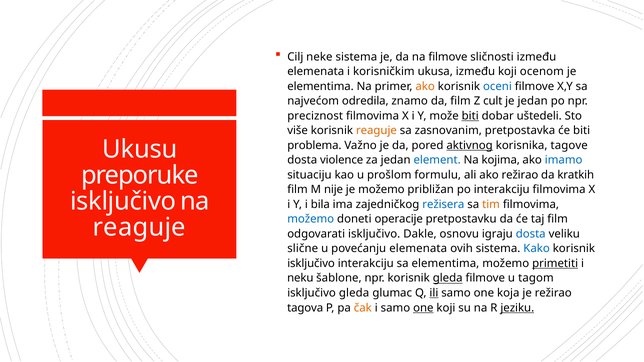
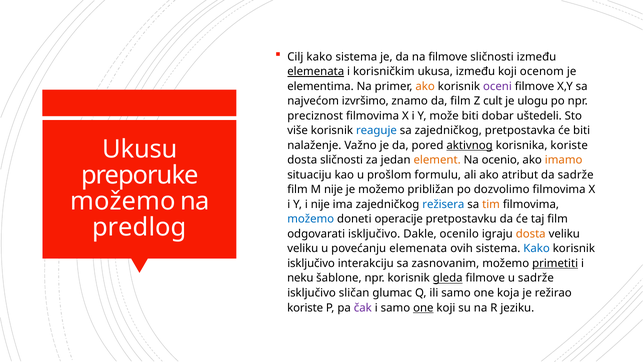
Cilj neke: neke -> kako
elemenata at (316, 72) underline: none -> present
oceni colour: blue -> purple
odredila: odredila -> izvršimo
je jedan: jedan -> ulogu
biti at (470, 116) underline: present -> none
reaguje at (376, 131) colour: orange -> blue
sa zasnovanim: zasnovanim -> zajedničkog
problema: problema -> nalaženje
korisnika tagove: tagove -> koriste
dosta violence: violence -> sličnosti
element colour: blue -> orange
kojima: kojima -> ocenio
imamo colour: blue -> orange
ako režirao: režirao -> atribut
da kratkih: kratkih -> sadrže
po interakciju: interakciju -> dozvolimo
isključivo at (123, 201): isključivo -> možemo
i bila: bila -> nije
reaguje at (139, 227): reaguje -> predlog
osnovu: osnovu -> ocenilo
dosta at (531, 234) colour: blue -> orange
slične at (303, 249): slične -> veliku
sa elementima: elementima -> zasnovanim
u tagom: tagom -> sadrže
isključivo gleda: gleda -> sličan
ili underline: present -> none
tagova at (305, 308): tagova -> koriste
čak colour: orange -> purple
jeziku underline: present -> none
